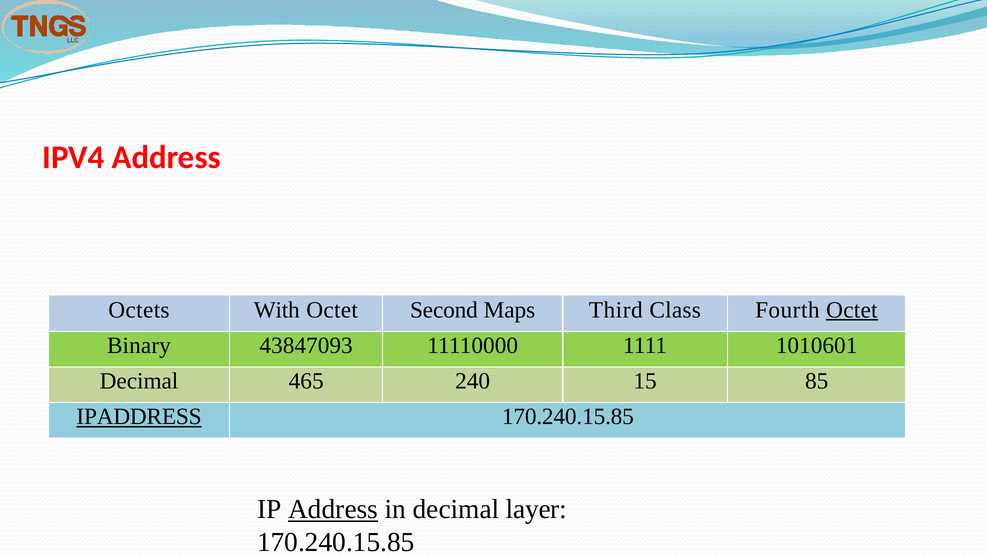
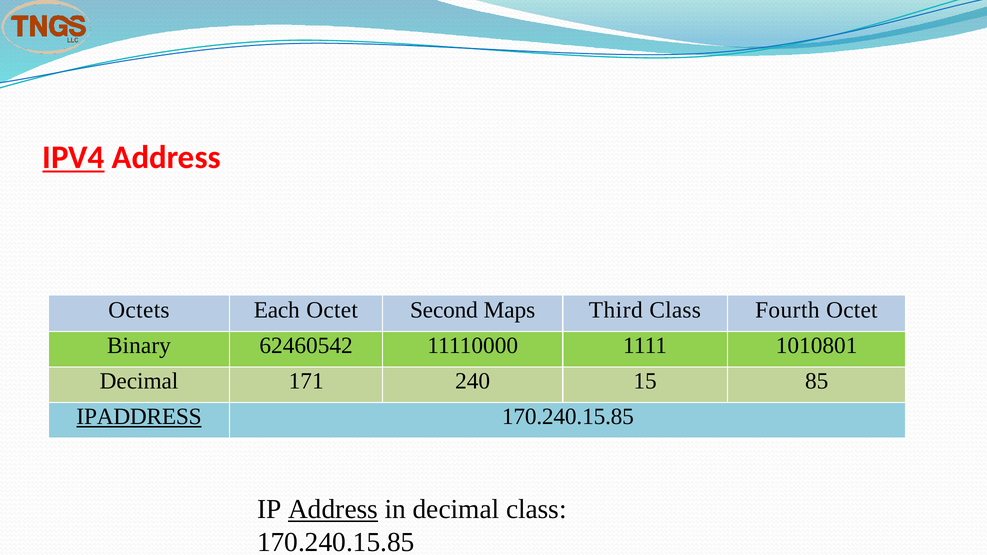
IPV4 underline: none -> present
With: With -> Each
Octet at (852, 310) underline: present -> none
43847093: 43847093 -> 62460542
1010601: 1010601 -> 1010801
465: 465 -> 171
decimal layer: layer -> class
